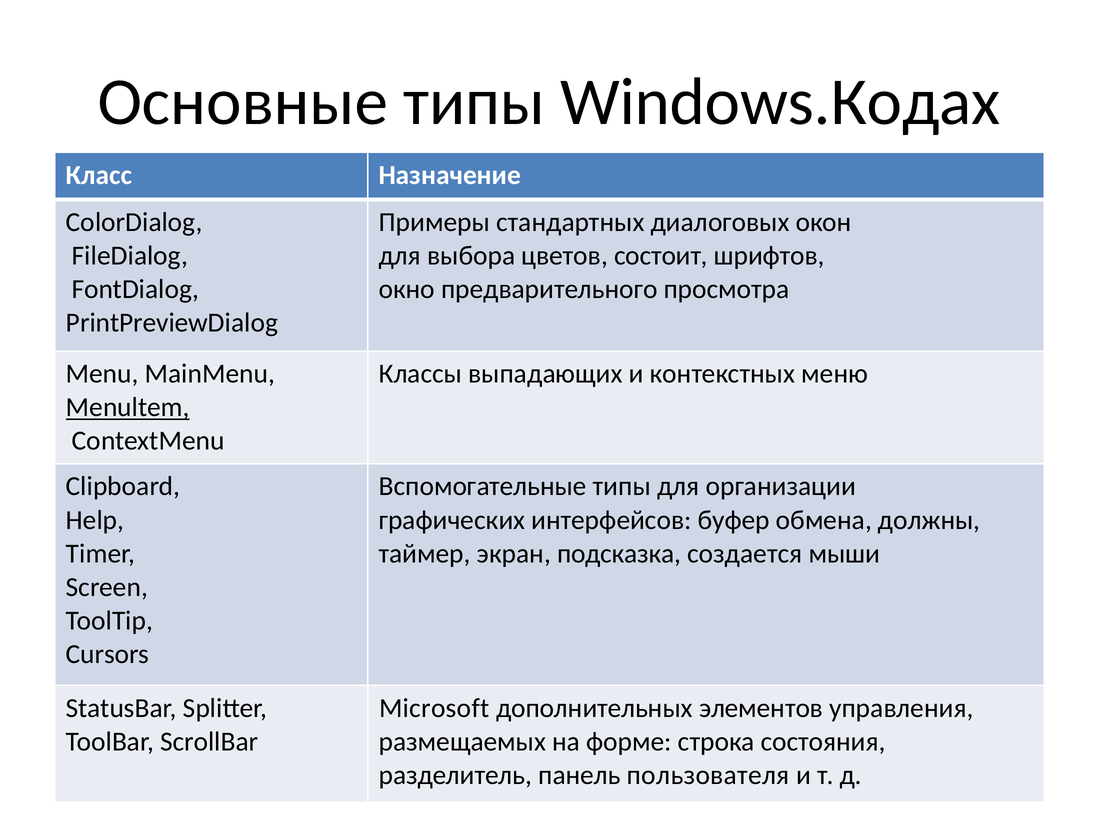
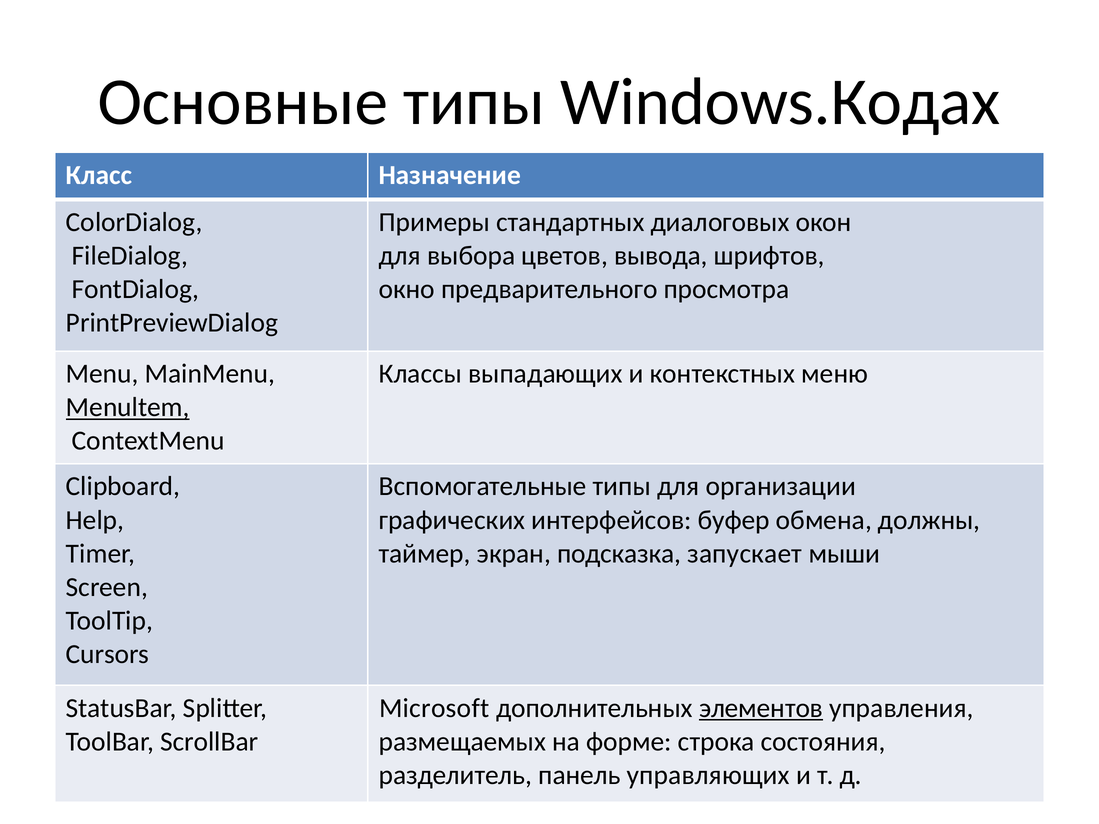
состоит: состоит -> вывода
создается: создается -> запускает
элементов underline: none -> present
пользователя: пользователя -> управляющих
